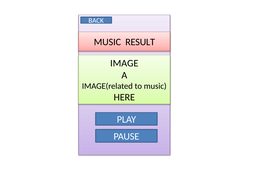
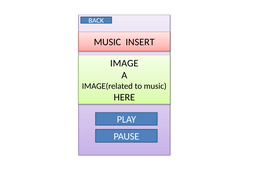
RESULT: RESULT -> INSERT
